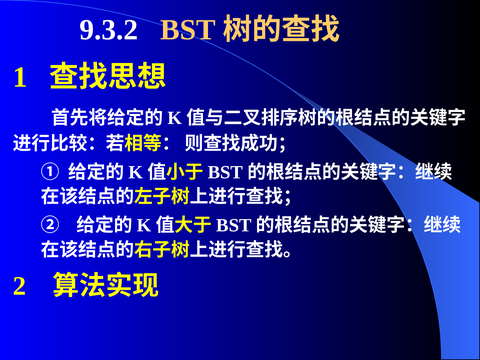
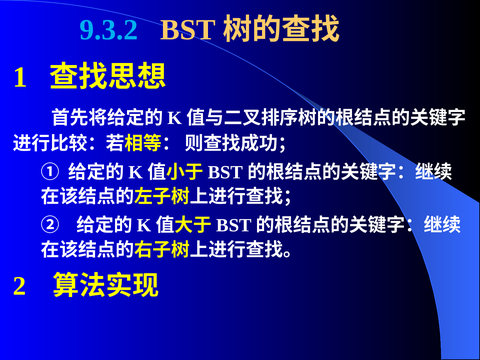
9.3.2 colour: white -> light blue
